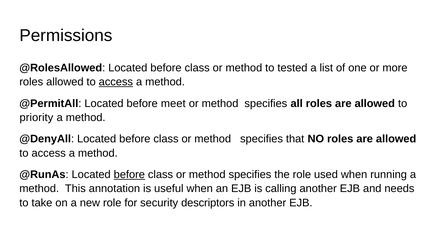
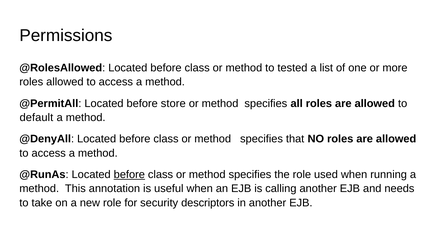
access at (116, 82) underline: present -> none
meet: meet -> store
priority: priority -> default
